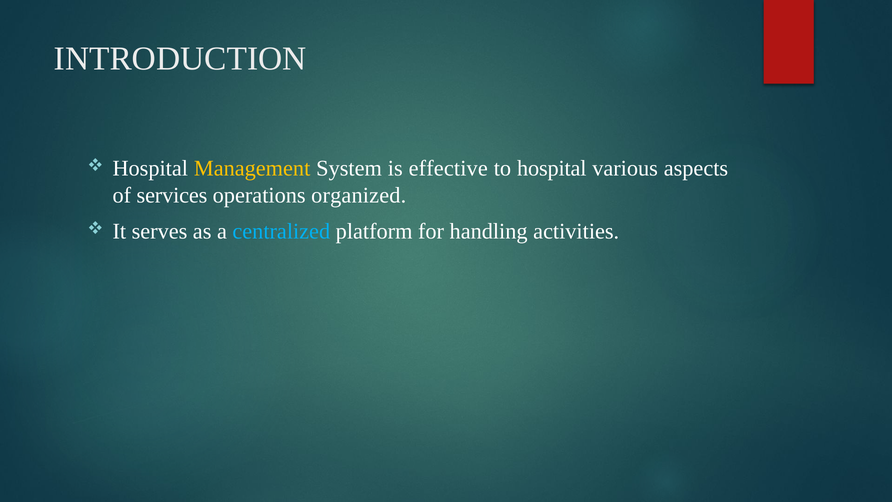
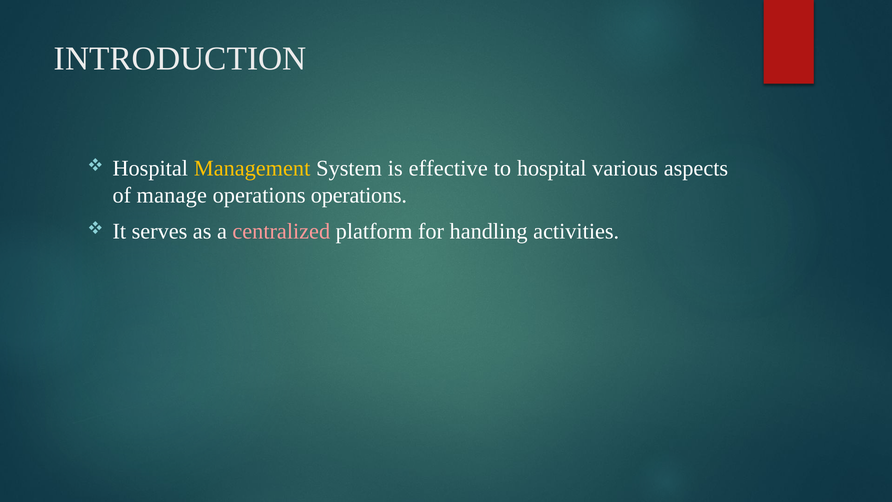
services: services -> manage
operations organized: organized -> operations
centralized colour: light blue -> pink
